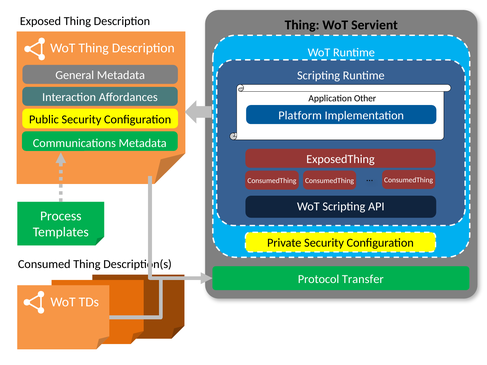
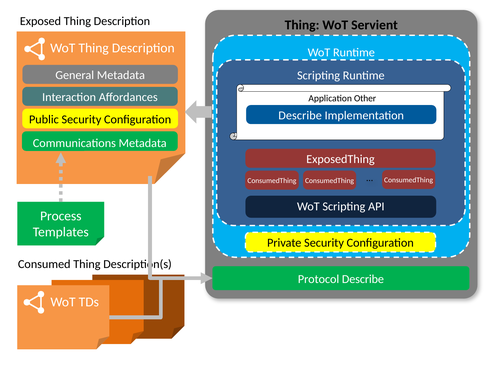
Platform at (300, 115): Platform -> Describe
Protocol Transfer: Transfer -> Describe
